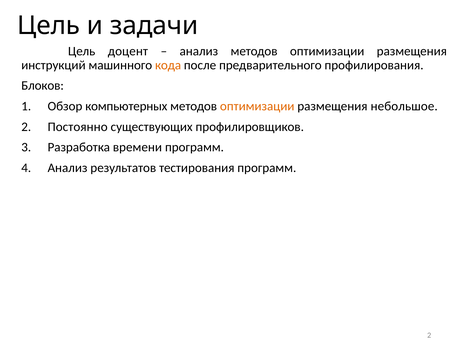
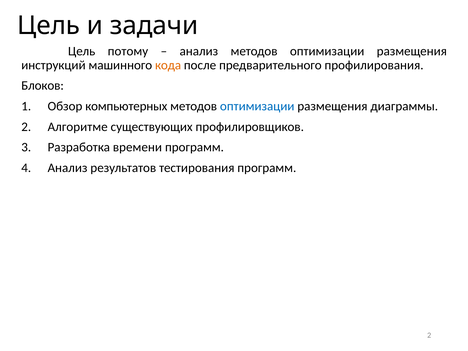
доцент: доцент -> потому
оптимизации at (257, 106) colour: orange -> blue
небольшое: небольшое -> диаграммы
Постоянно: Постоянно -> Алгоритме
